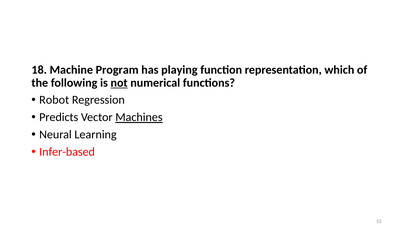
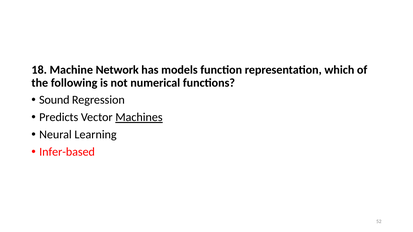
Program: Program -> Network
playing: playing -> models
not underline: present -> none
Robot: Robot -> Sound
